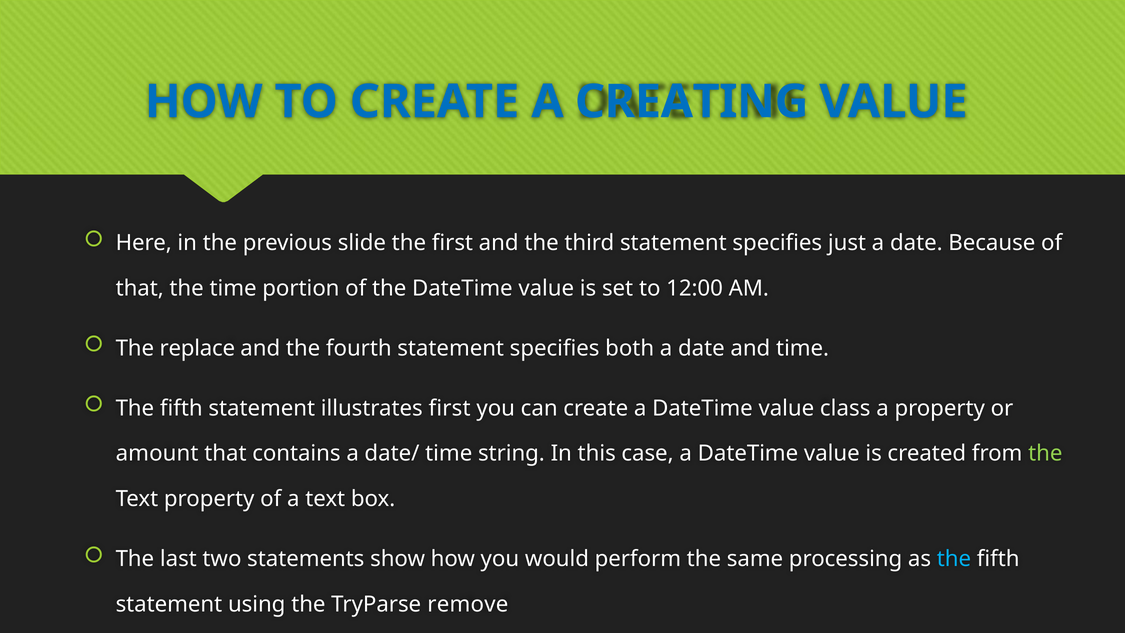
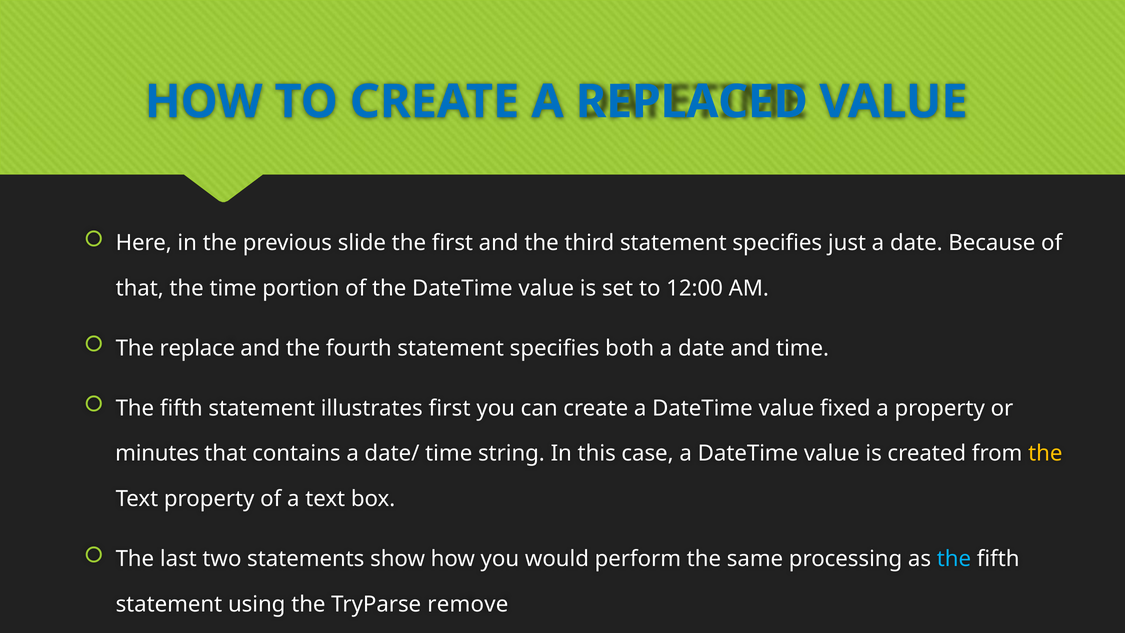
CREATING: CREATING -> REPLACED
class: class -> fixed
amount: amount -> minutes
the at (1045, 453) colour: light green -> yellow
